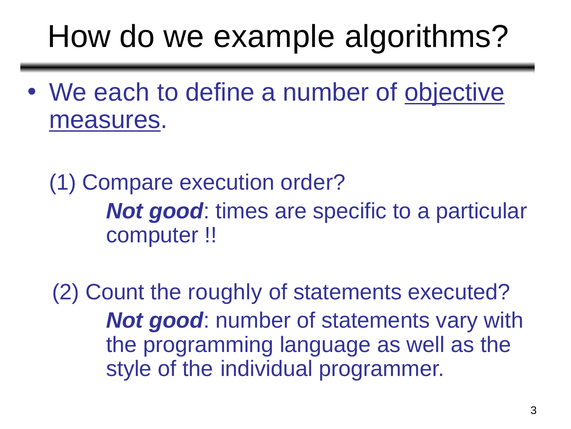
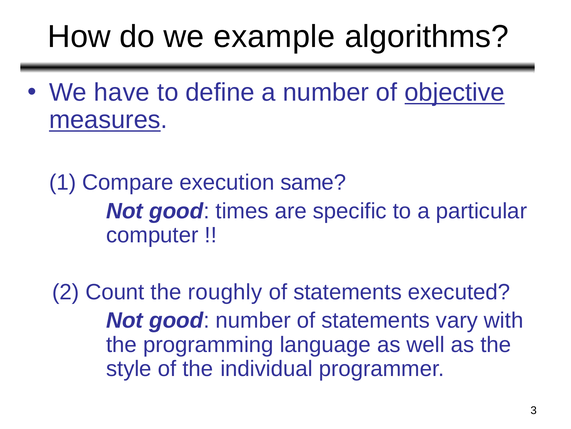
each: each -> have
order: order -> same
